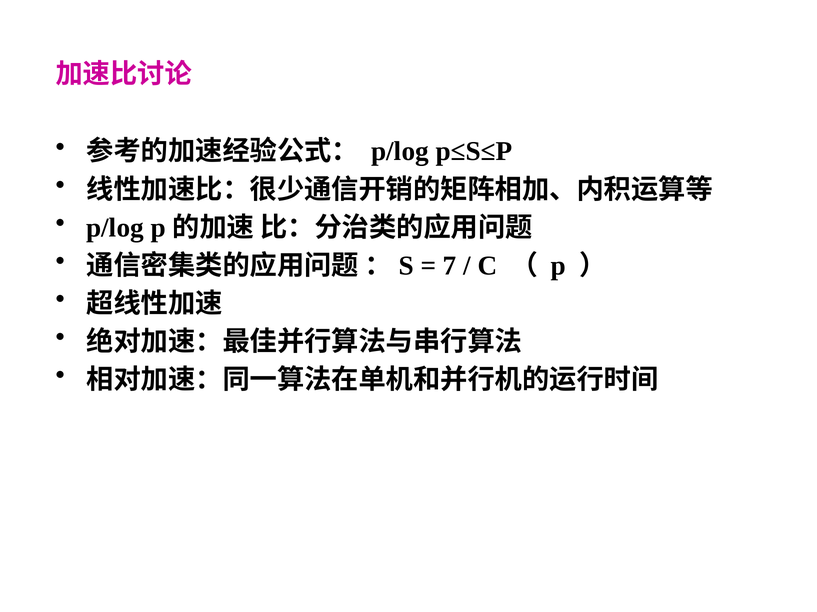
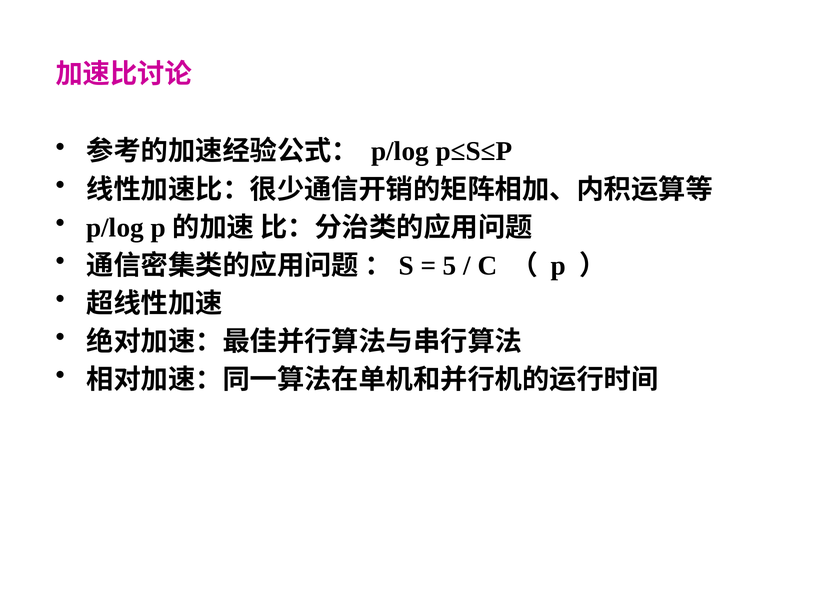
7: 7 -> 5
